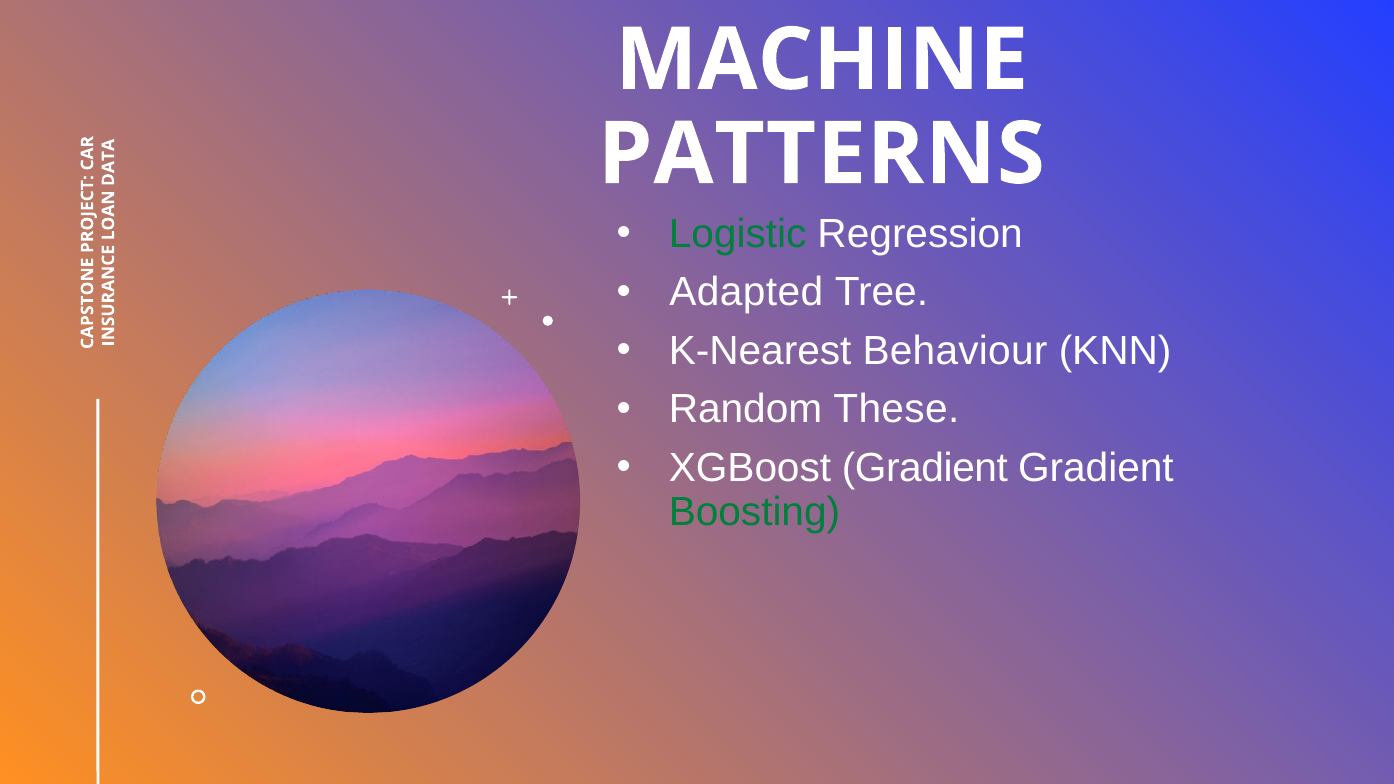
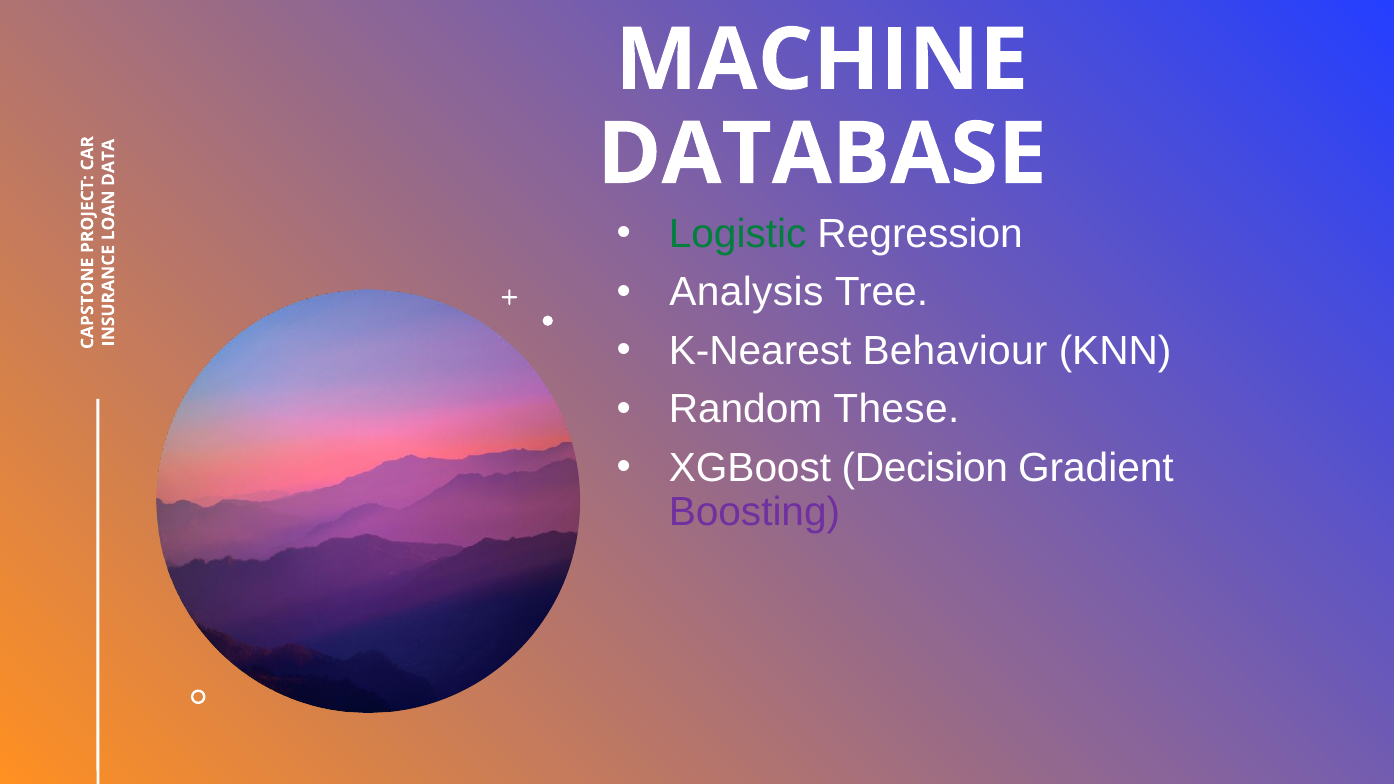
PATTERNS: PATTERNS -> DATABASE
Adapted: Adapted -> Analysis
XGBoost Gradient: Gradient -> Decision
Boosting colour: green -> purple
